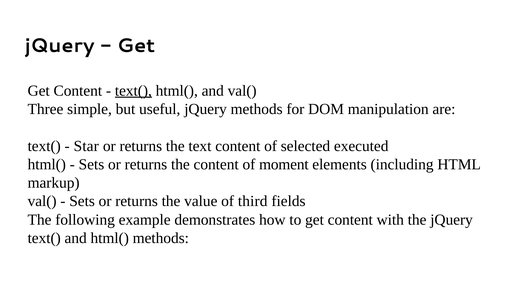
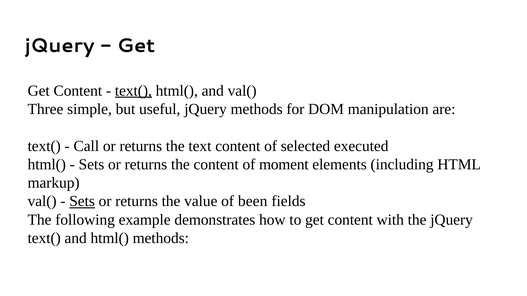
Star: Star -> Call
Sets at (82, 202) underline: none -> present
third: third -> been
